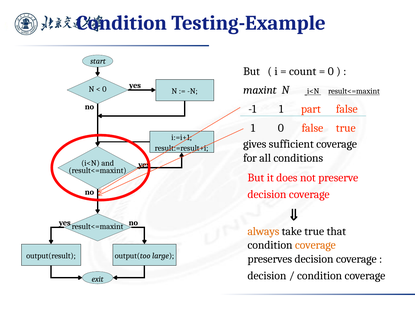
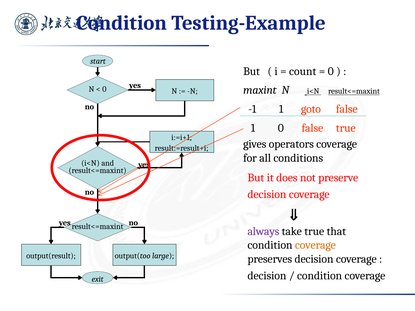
part: part -> goto
sufficient: sufficient -> operators
always colour: orange -> purple
